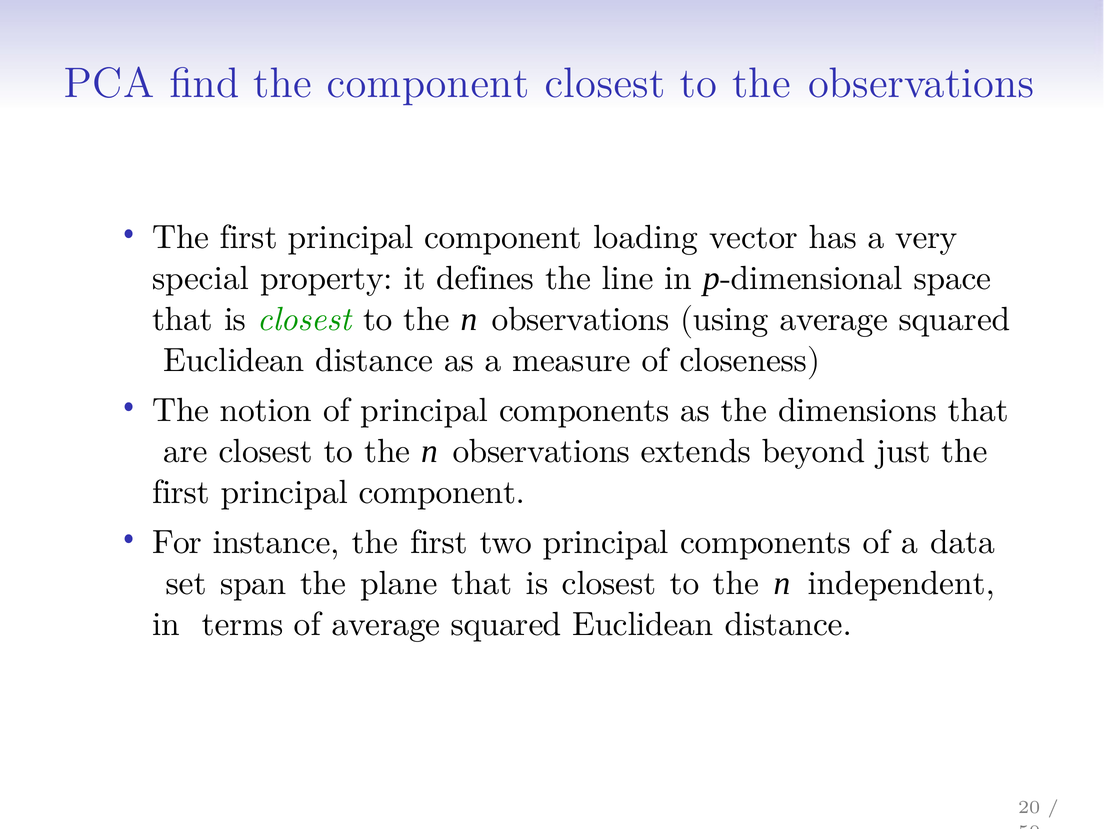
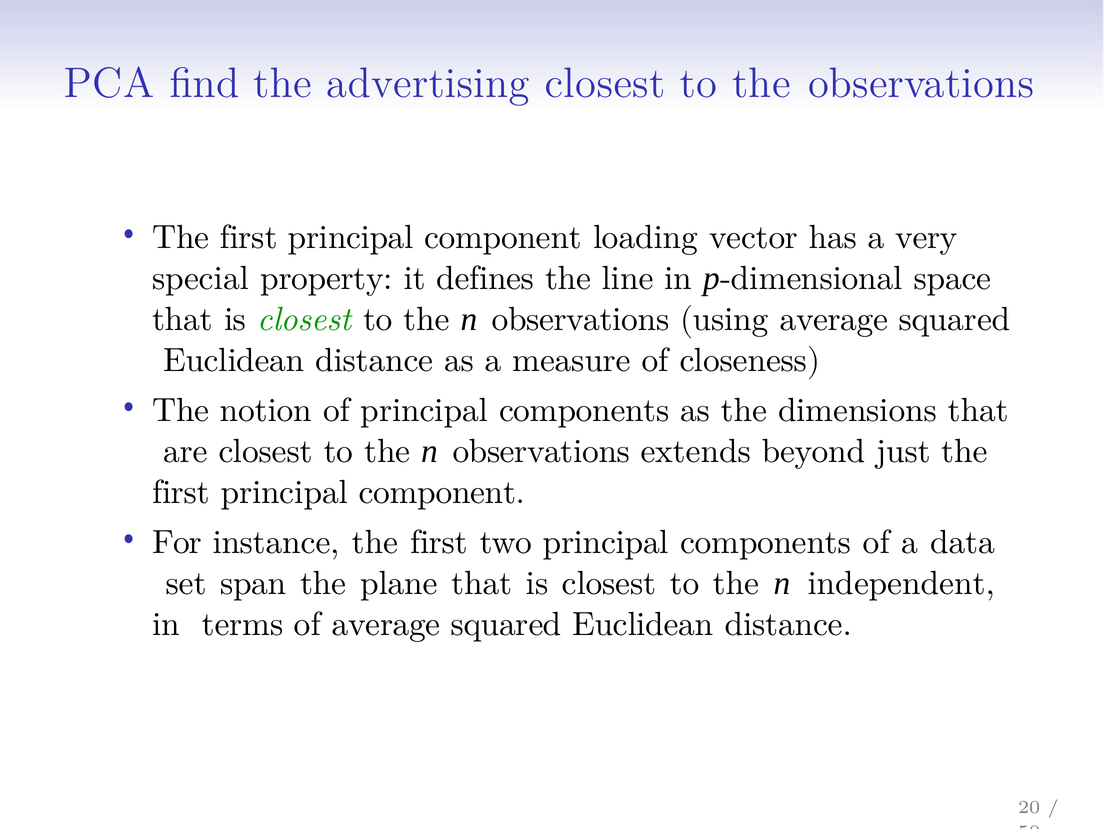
the component: component -> advertising
